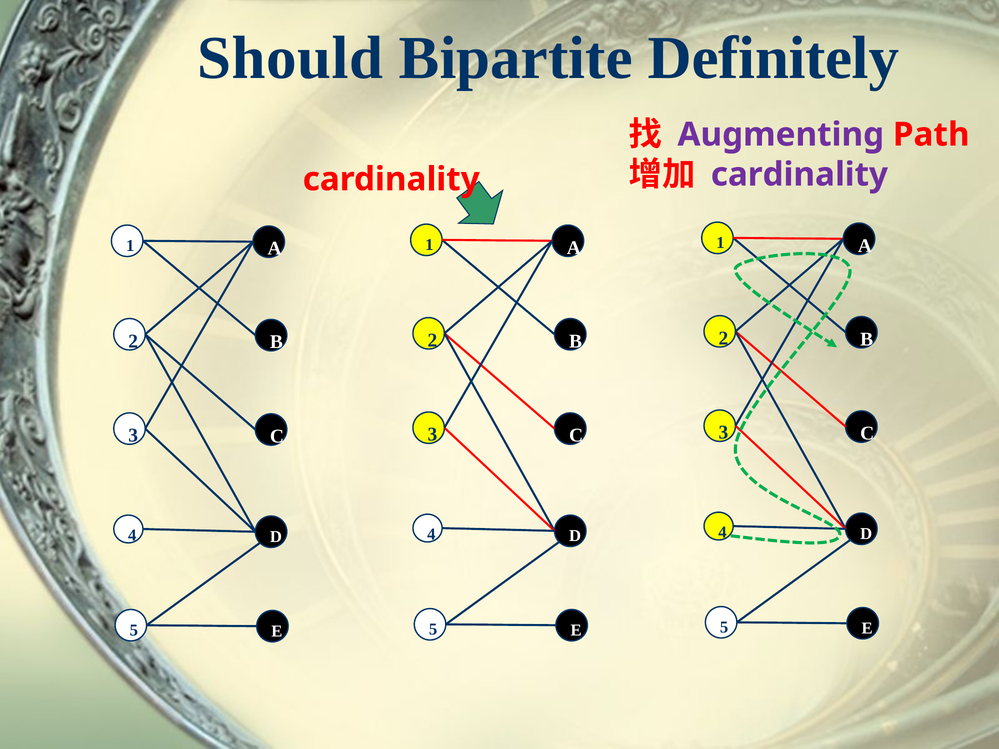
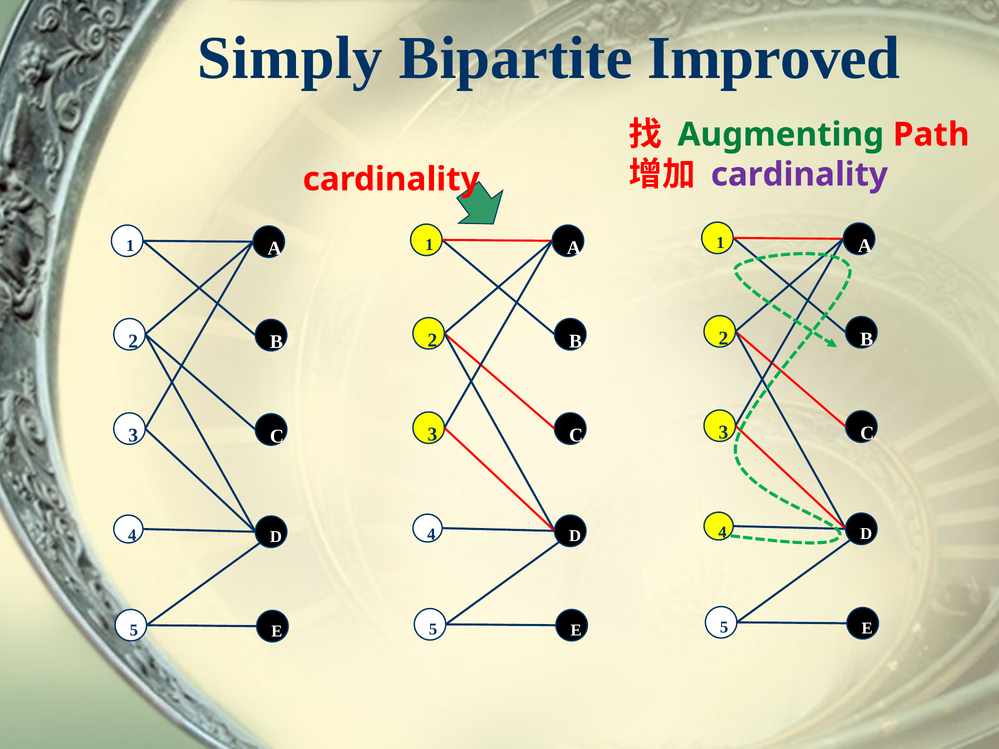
Should: Should -> Simply
Definitely: Definitely -> Improved
Augmenting colour: purple -> green
